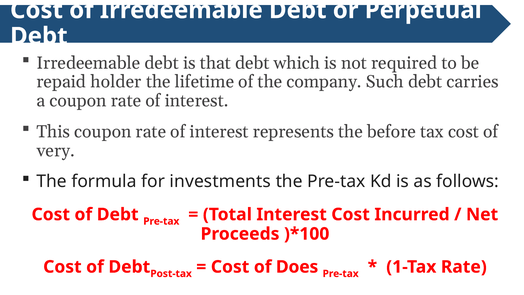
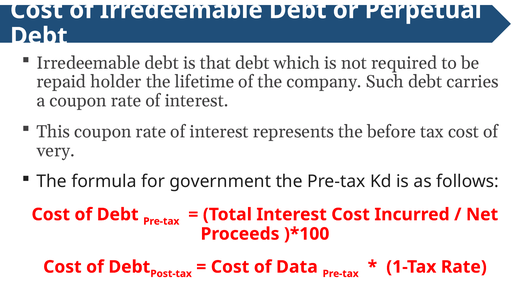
investments: investments -> government
Does: Does -> Data
